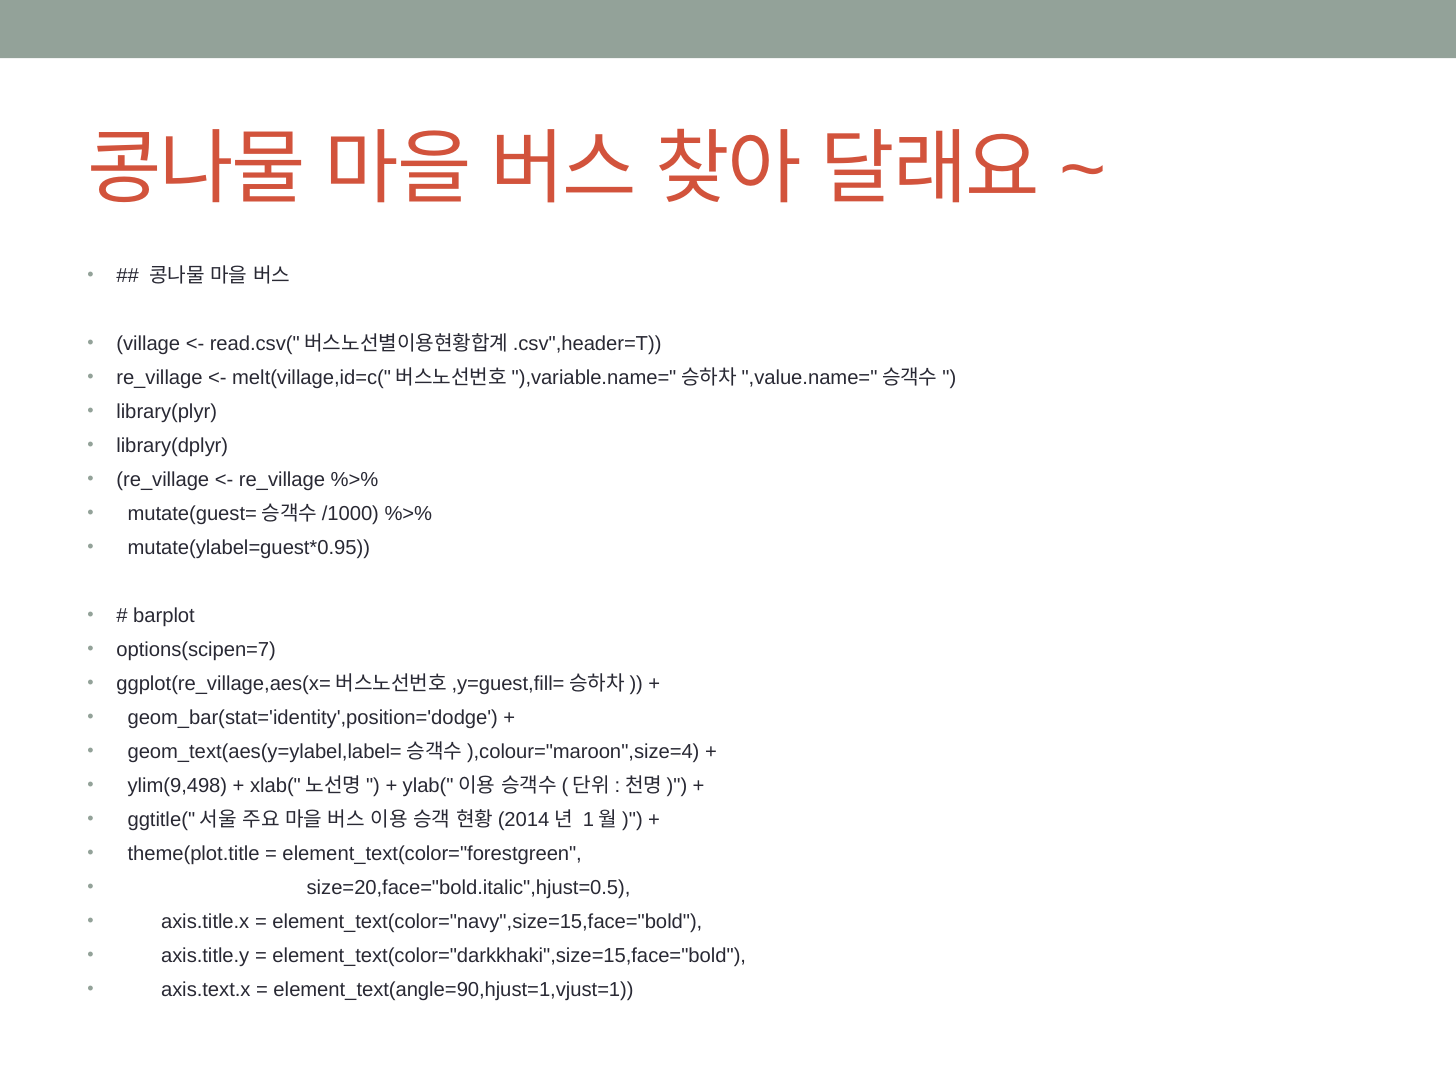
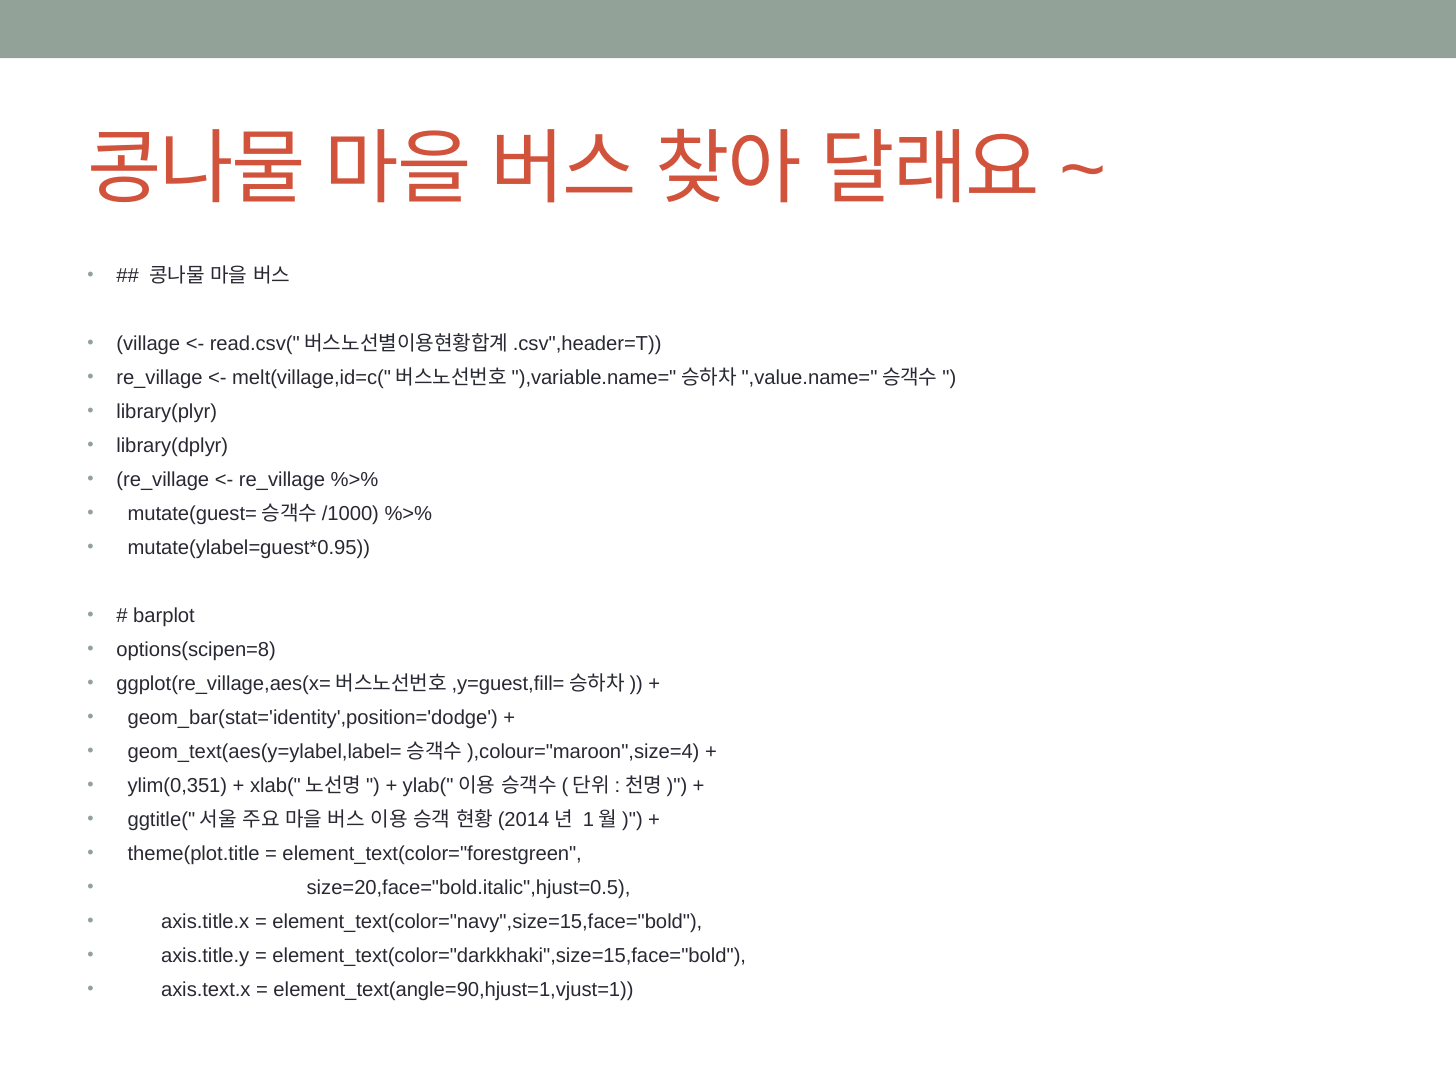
options(scipen=7: options(scipen=7 -> options(scipen=8
ylim(9,498: ylim(9,498 -> ylim(0,351
